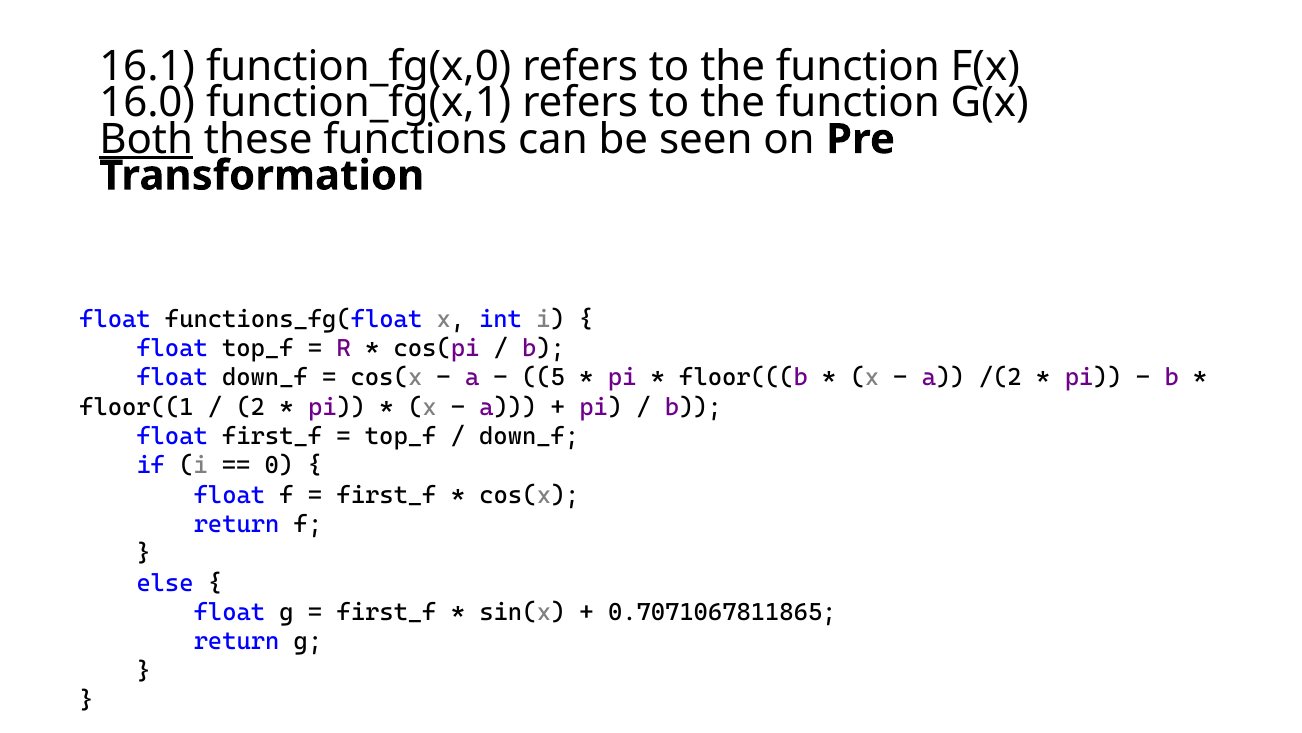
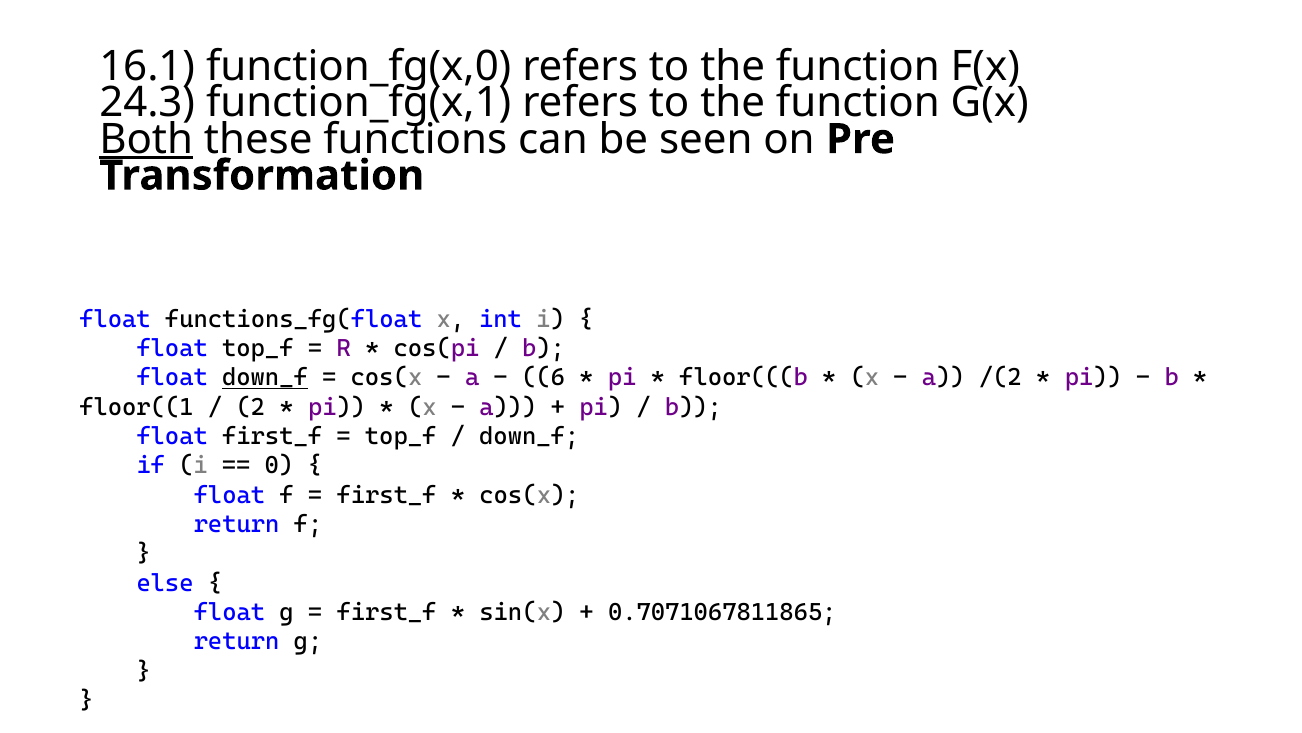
16.0: 16.0 -> 24.3
down_f at (265, 377) underline: none -> present
5: 5 -> 6
